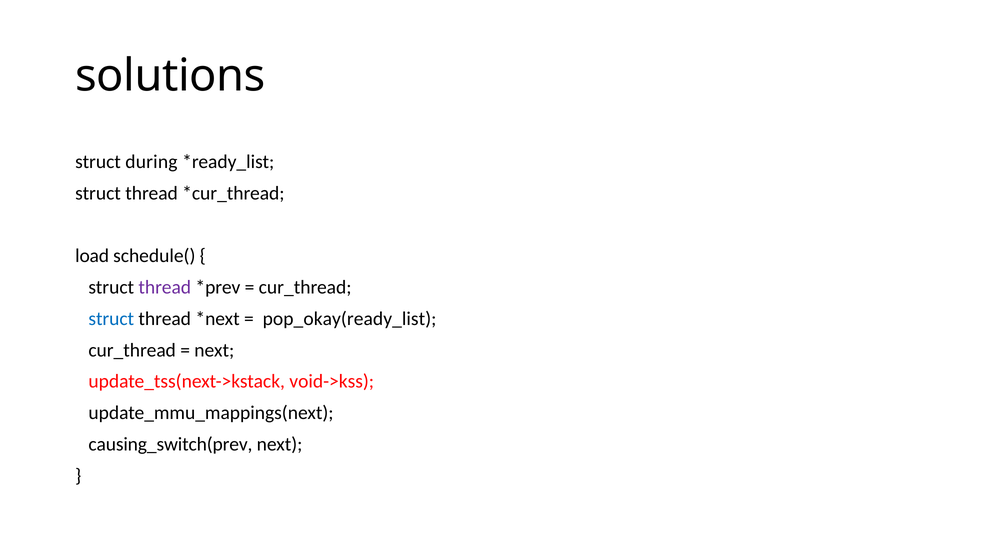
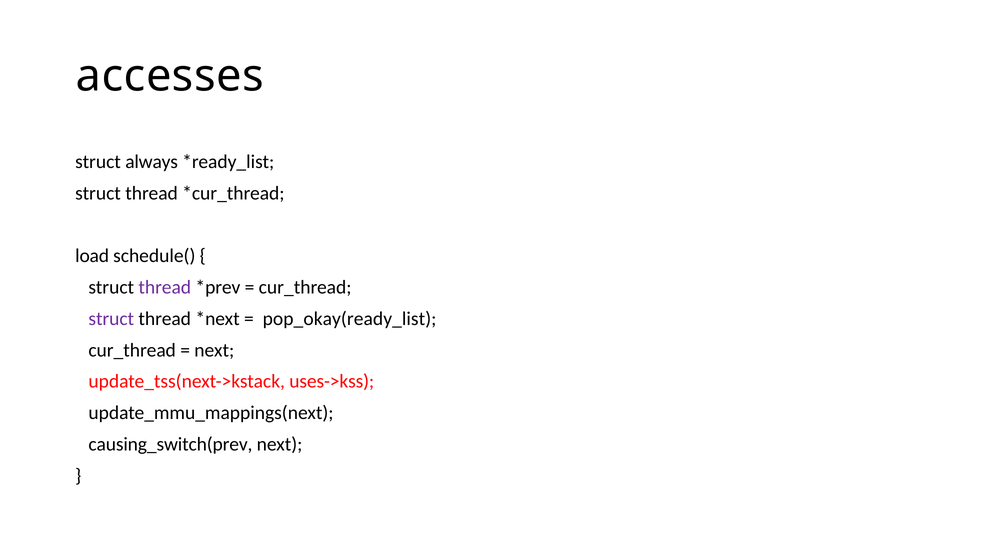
solutions: solutions -> accesses
during: during -> always
struct at (111, 319) colour: blue -> purple
void->kss: void->kss -> uses->kss
